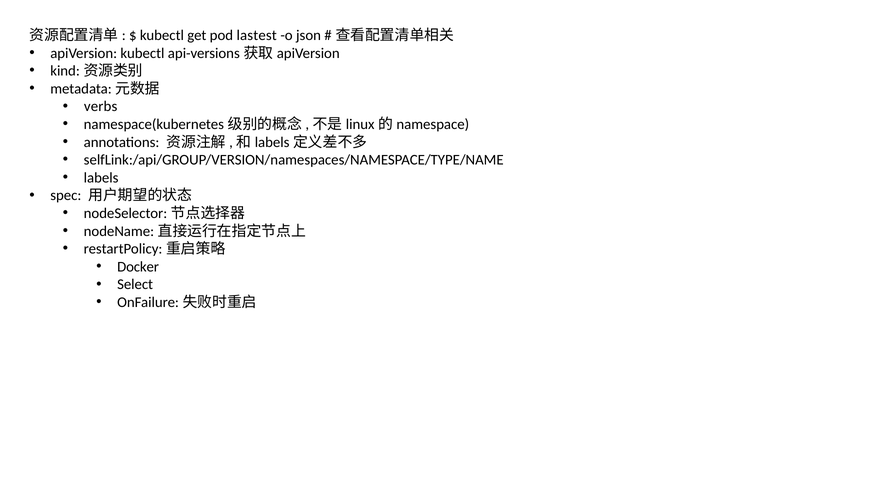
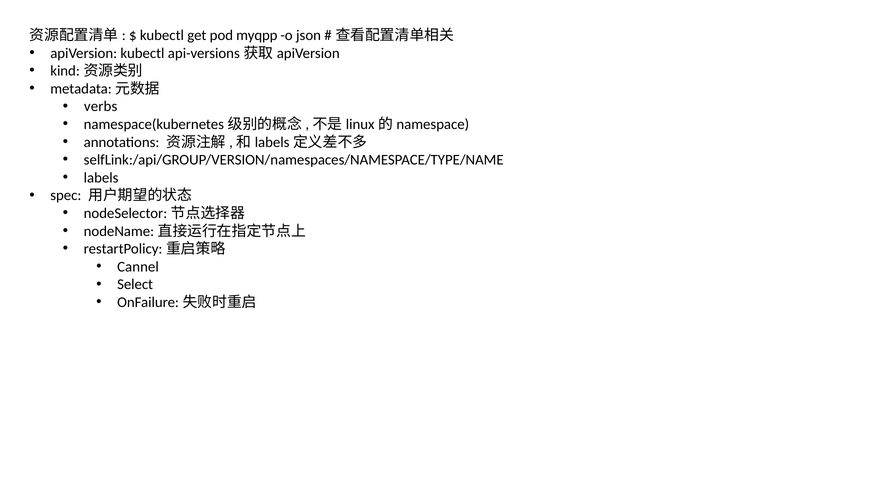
lastest: lastest -> myqpp
Docker: Docker -> Cannel
